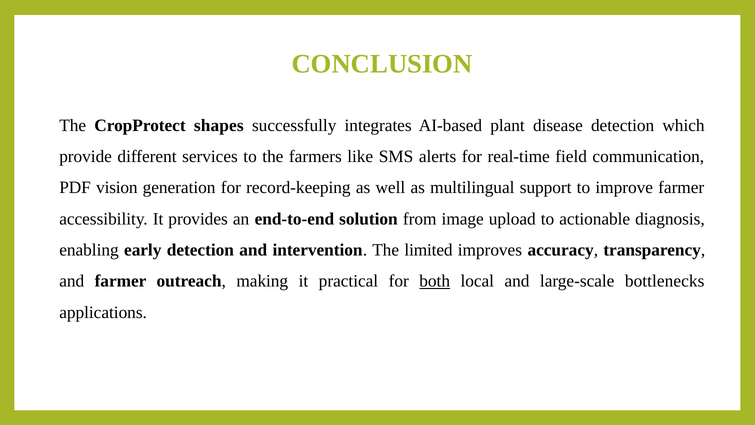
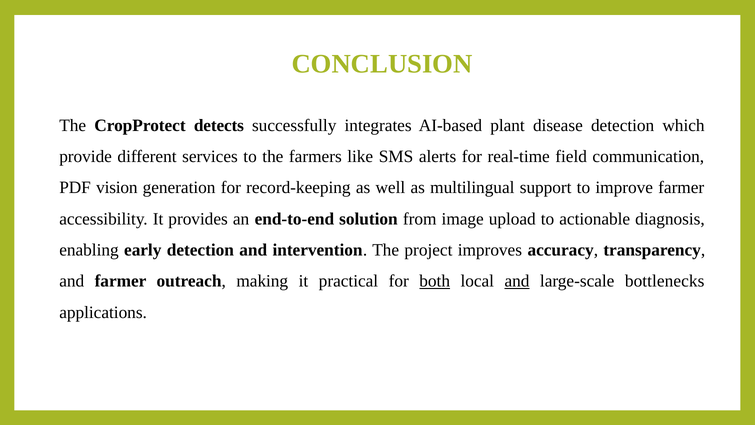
shapes: shapes -> detects
limited: limited -> project
and at (517, 281) underline: none -> present
